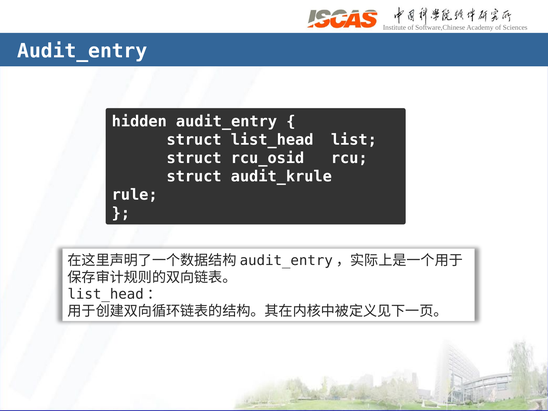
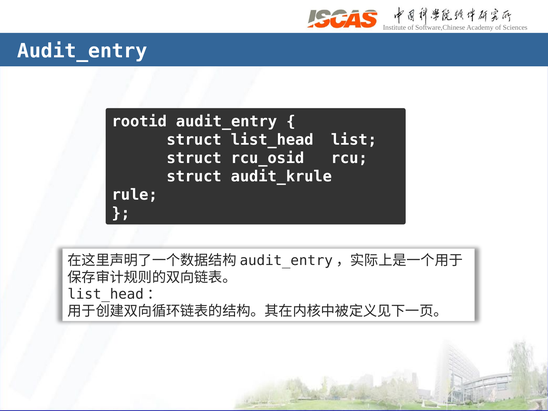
hidden: hidden -> rootid
